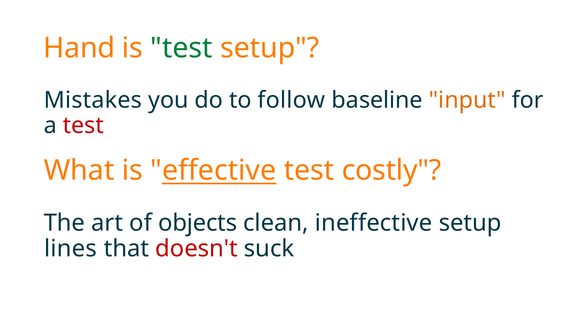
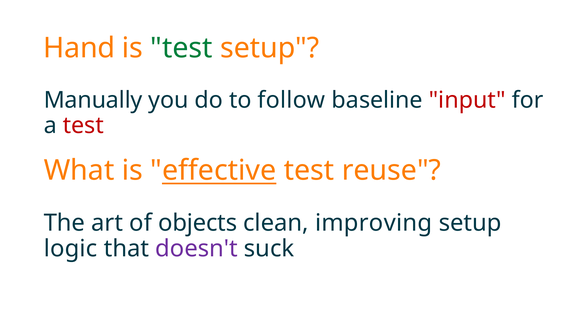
Mistakes: Mistakes -> Manually
input colour: orange -> red
costly: costly -> reuse
ineffective: ineffective -> improving
lines: lines -> logic
doesn't colour: red -> purple
